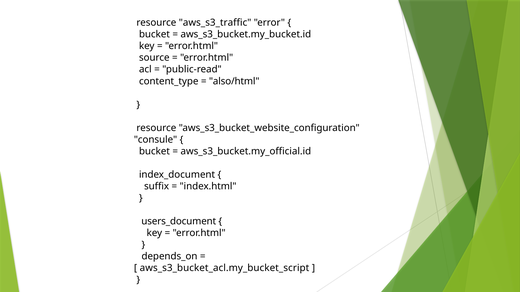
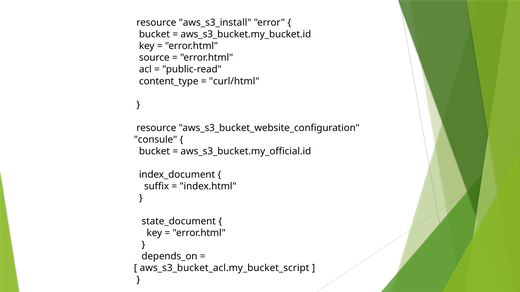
aws_s3_traffic: aws_s3_traffic -> aws_s3_install
also/html: also/html -> curl/html
users_document: users_document -> state_document
